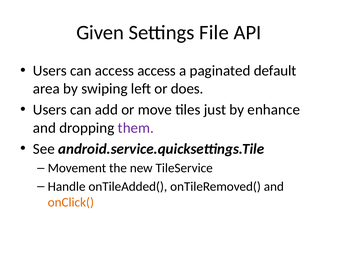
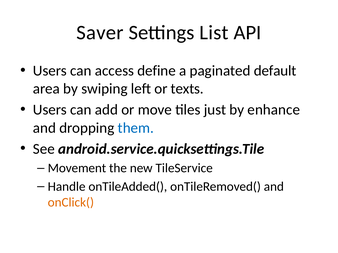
Given: Given -> Saver
File: File -> List
access access: access -> define
does: does -> texts
them colour: purple -> blue
